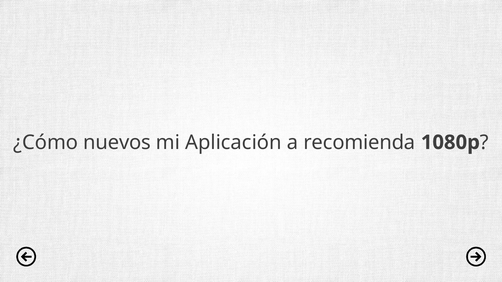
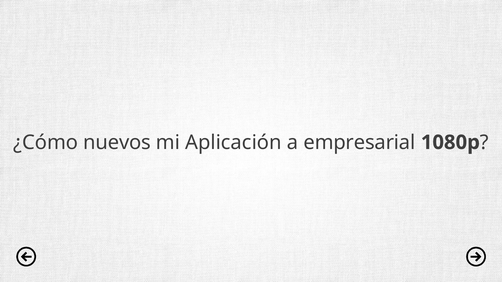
recomienda: recomienda -> empresarial
